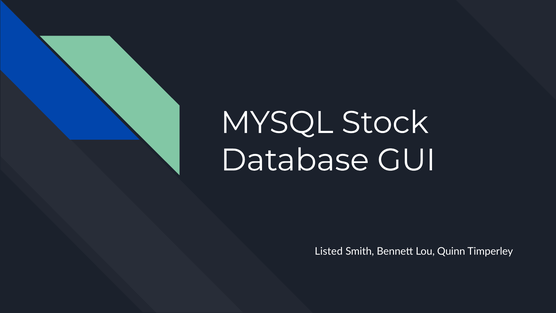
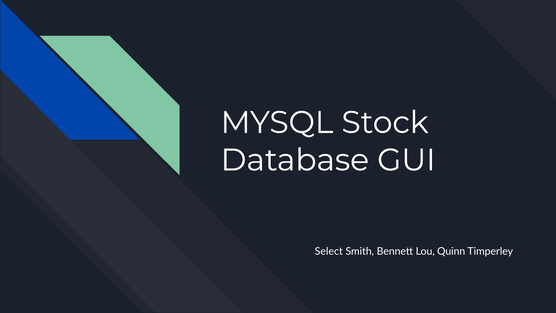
Listed: Listed -> Select
